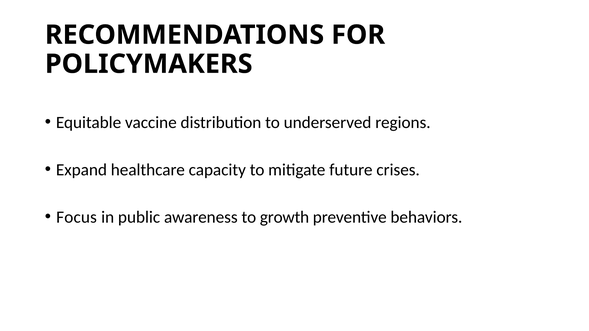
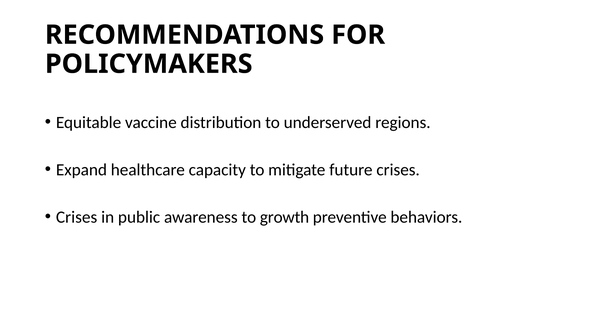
Focus at (77, 217): Focus -> Crises
